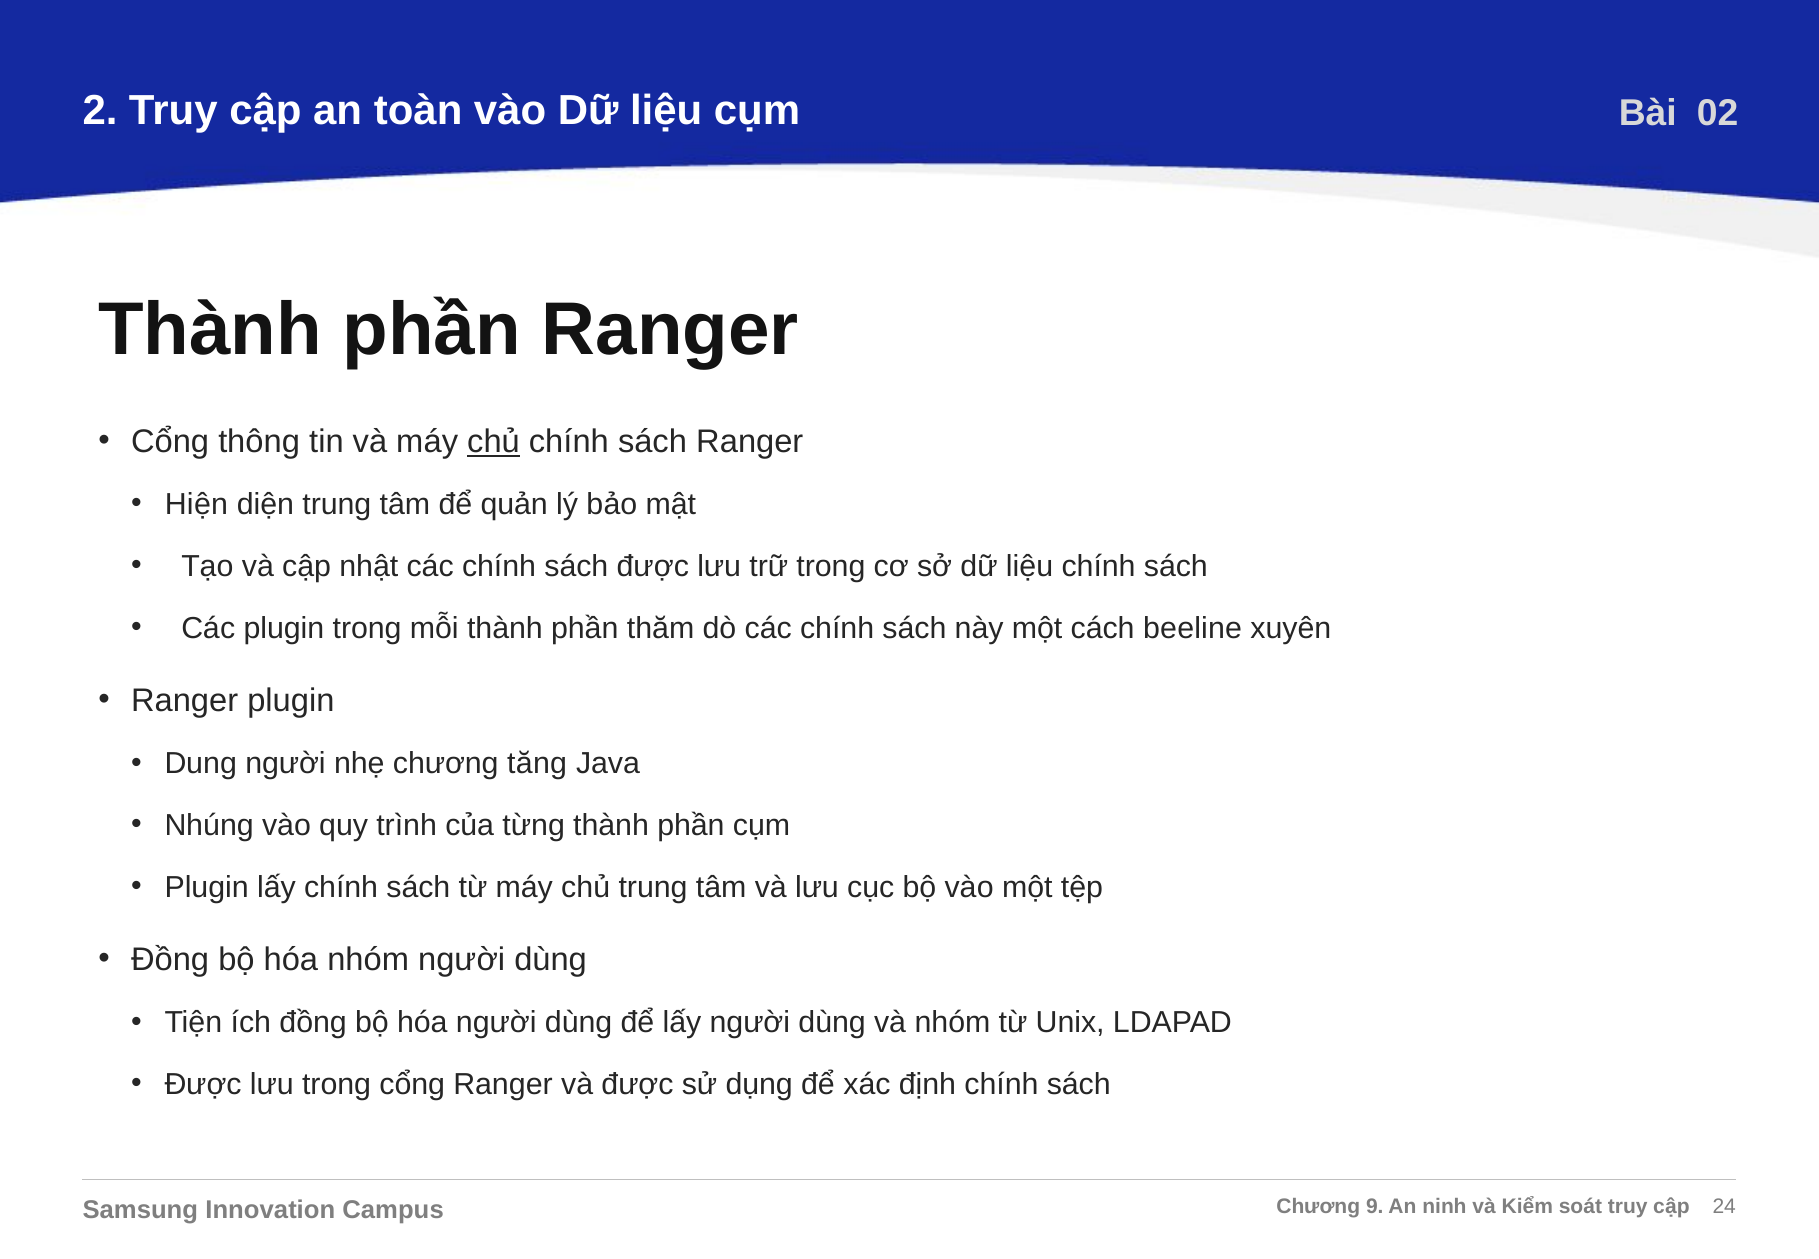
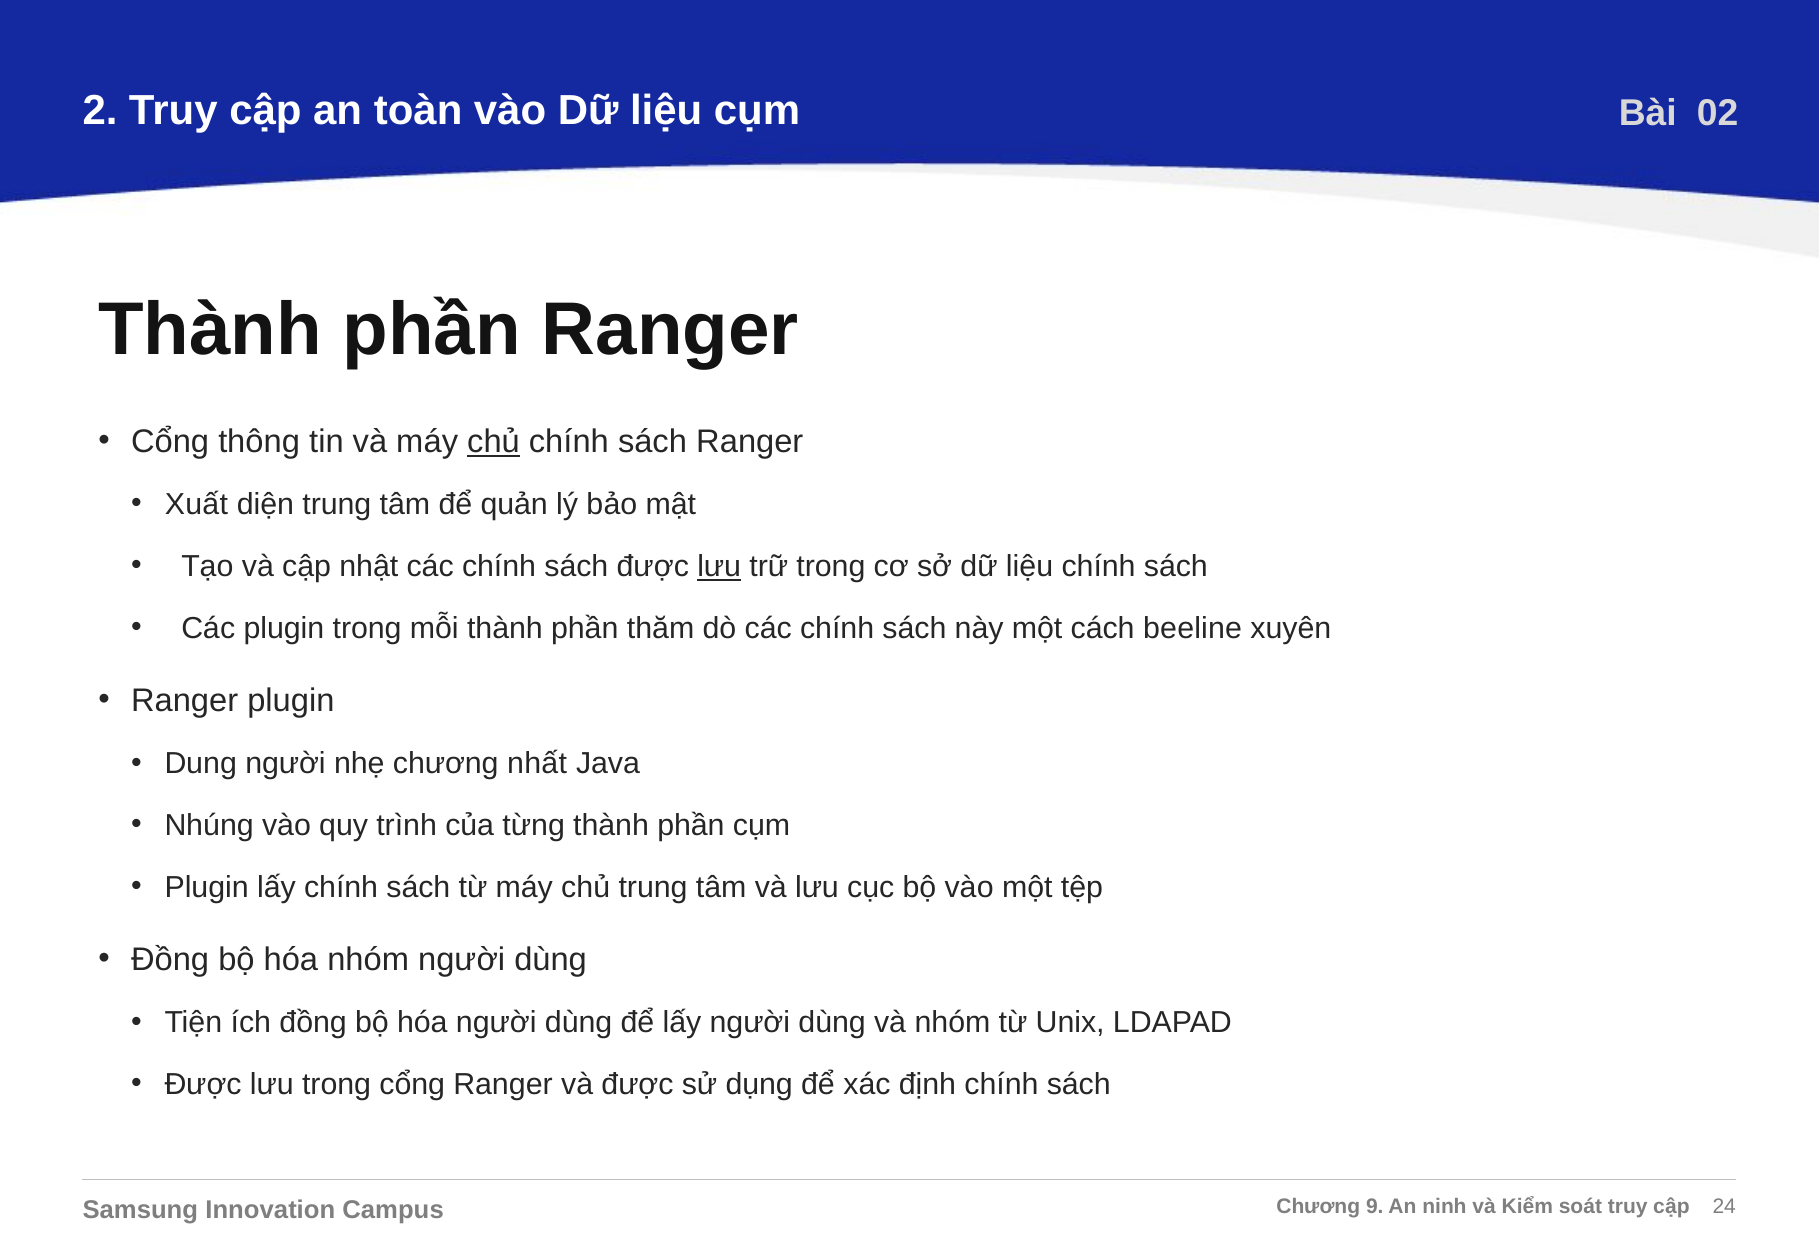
Hiện: Hiện -> Xuất
lưu at (719, 567) underline: none -> present
tăng: tăng -> nhất
